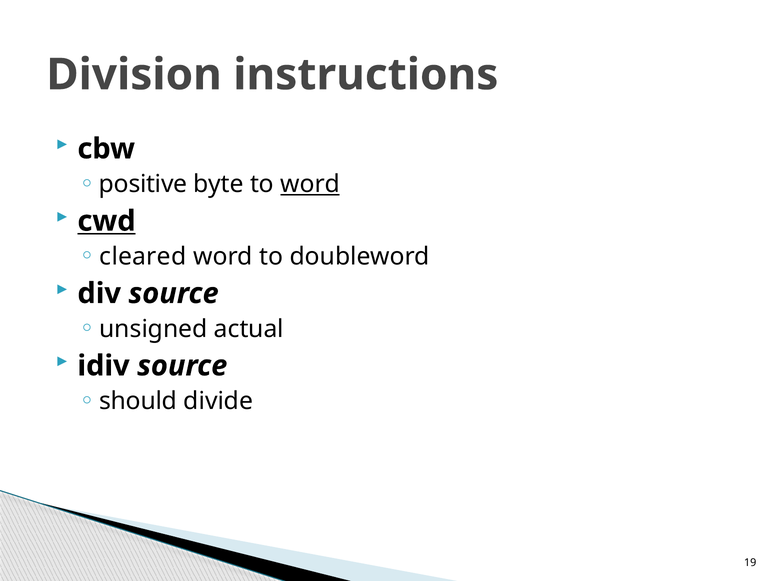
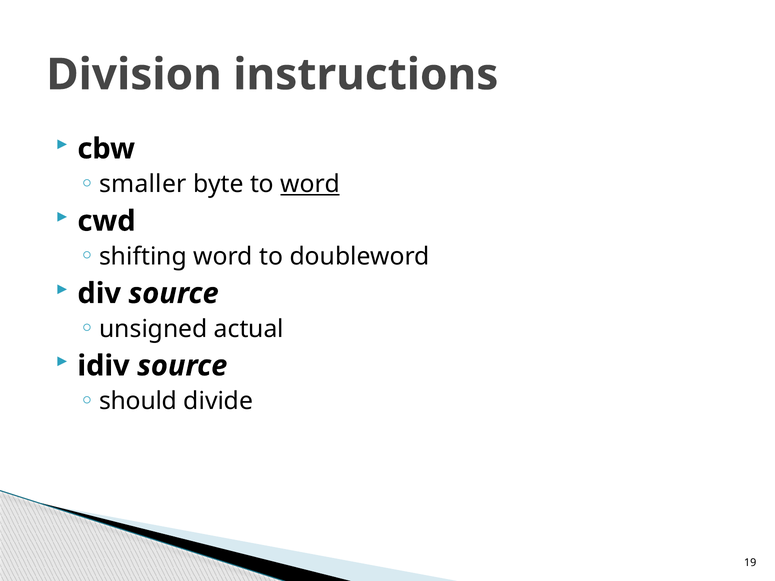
positive: positive -> smaller
cwd underline: present -> none
cleared: cleared -> shifting
